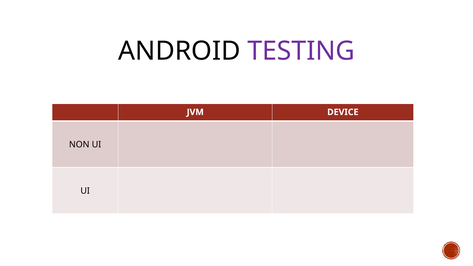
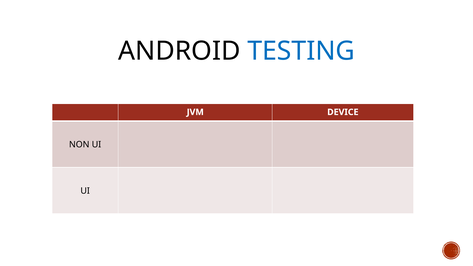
TESTING colour: purple -> blue
